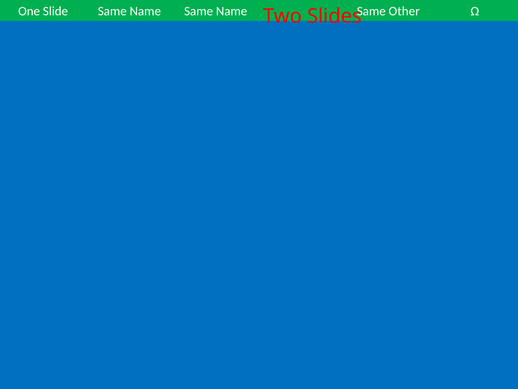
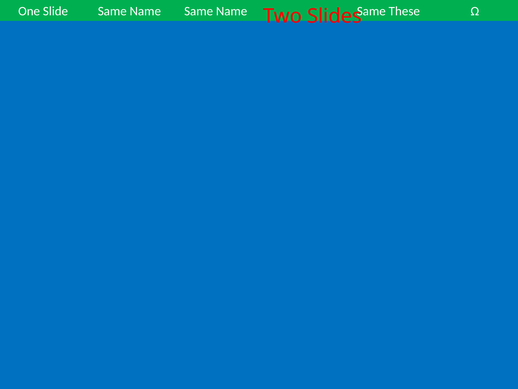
Other: Other -> These
